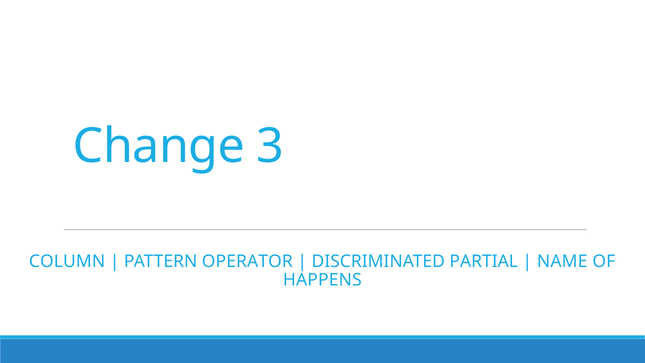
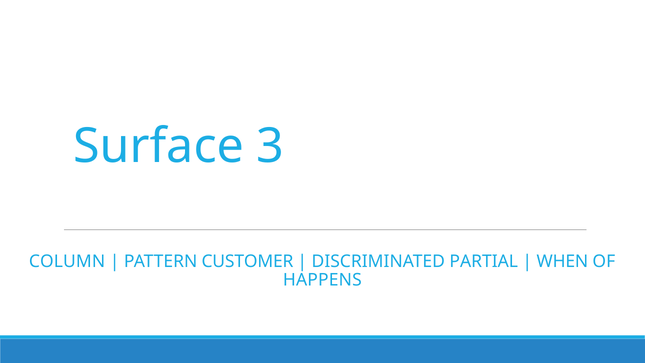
Change: Change -> Surface
OPERATOR: OPERATOR -> CUSTOMER
NAME: NAME -> WHEN
